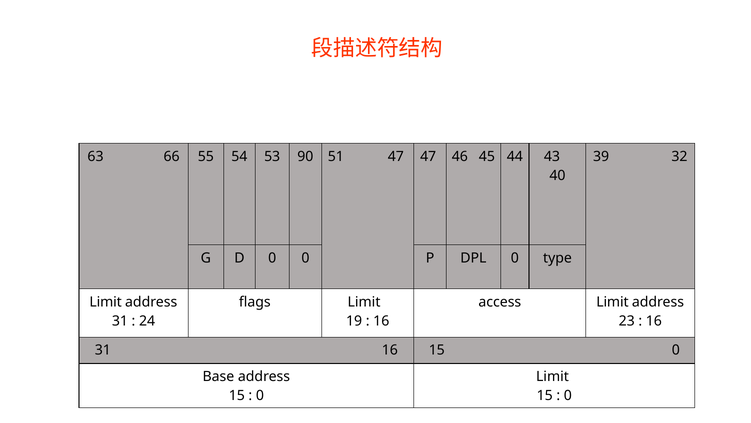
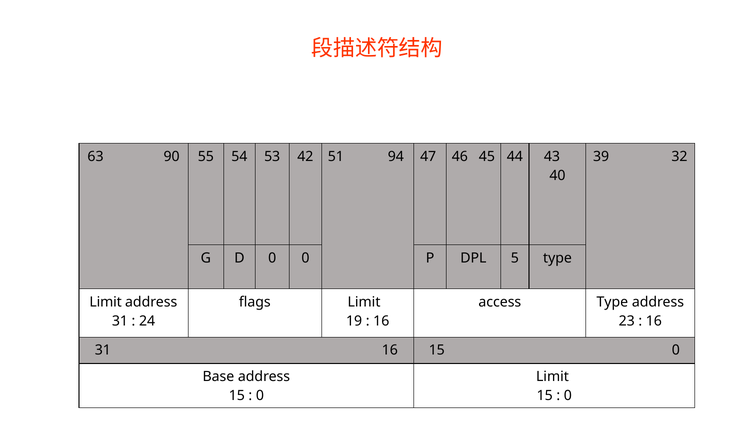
66: 66 -> 90
90: 90 -> 42
51 47: 47 -> 94
DPL 0: 0 -> 5
access Limit: Limit -> Type
